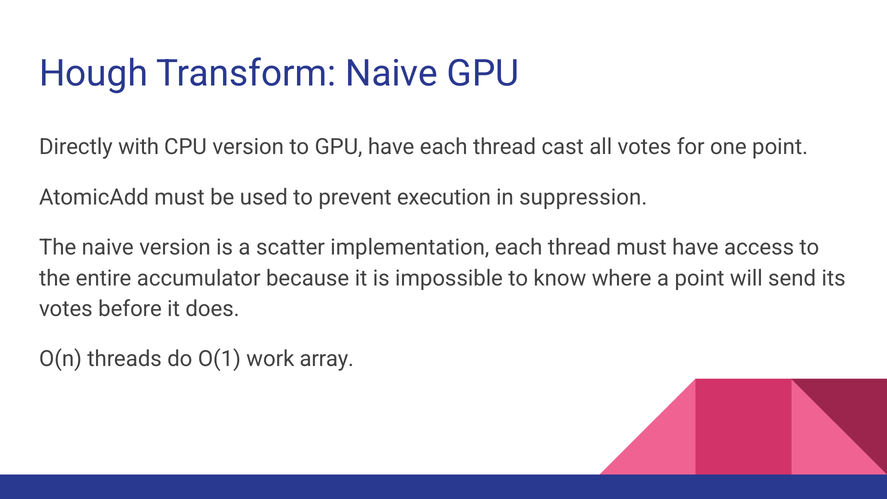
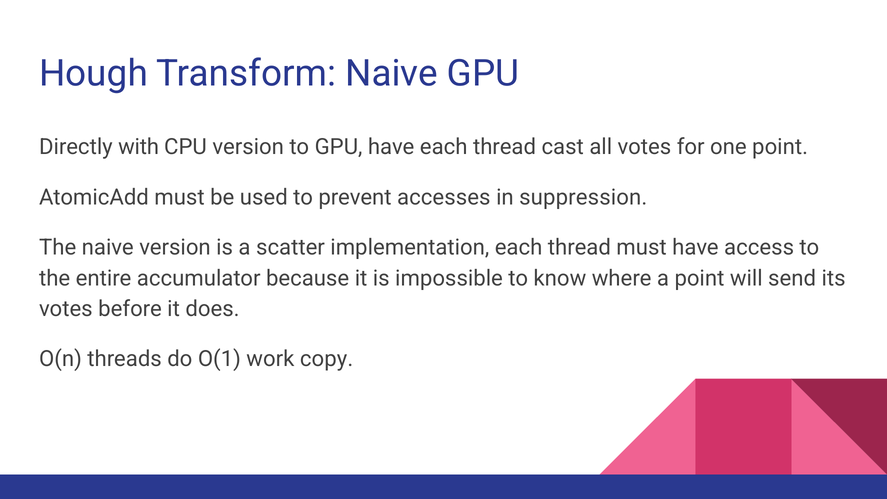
execution: execution -> accesses
array: array -> copy
